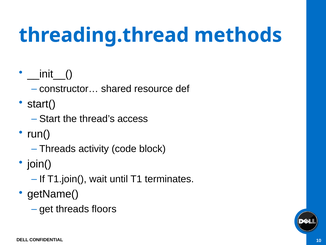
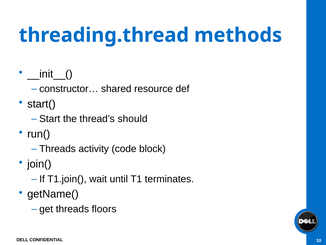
access: access -> should
